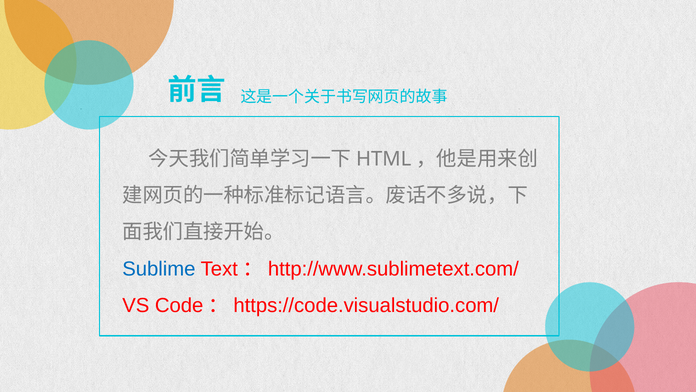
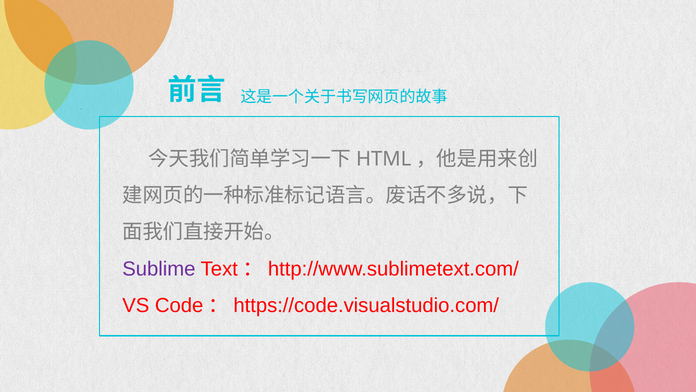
Sublime colour: blue -> purple
